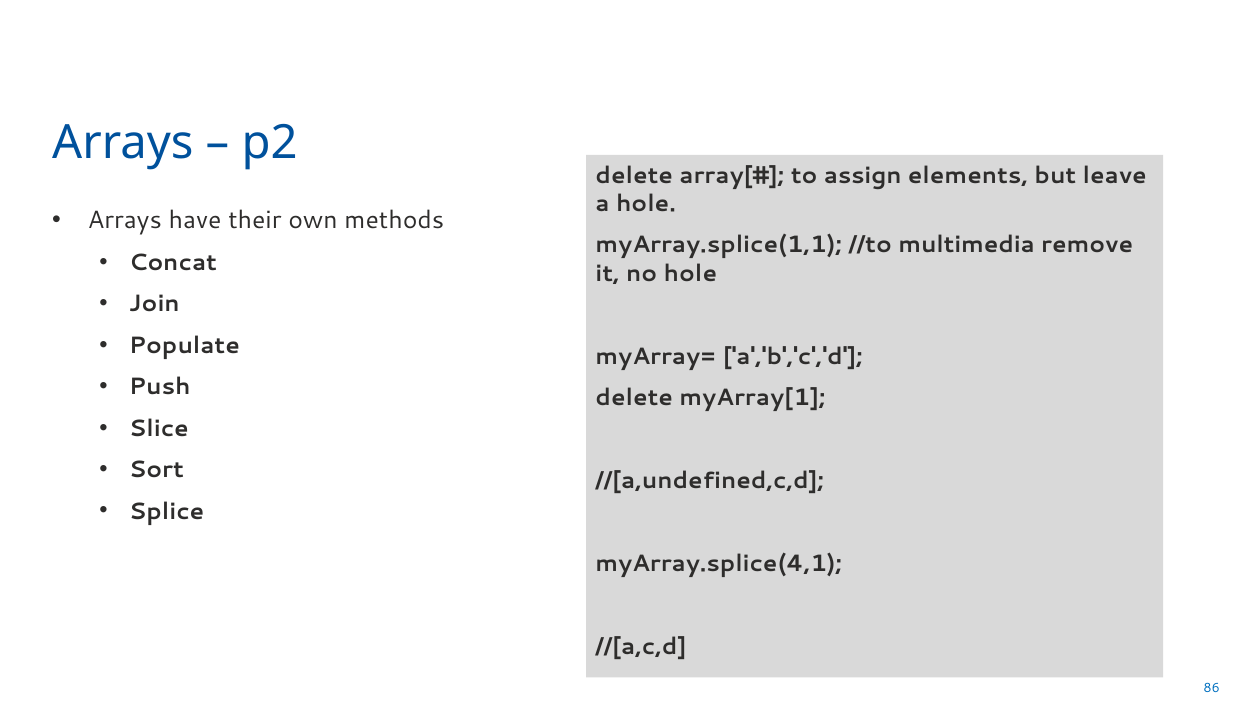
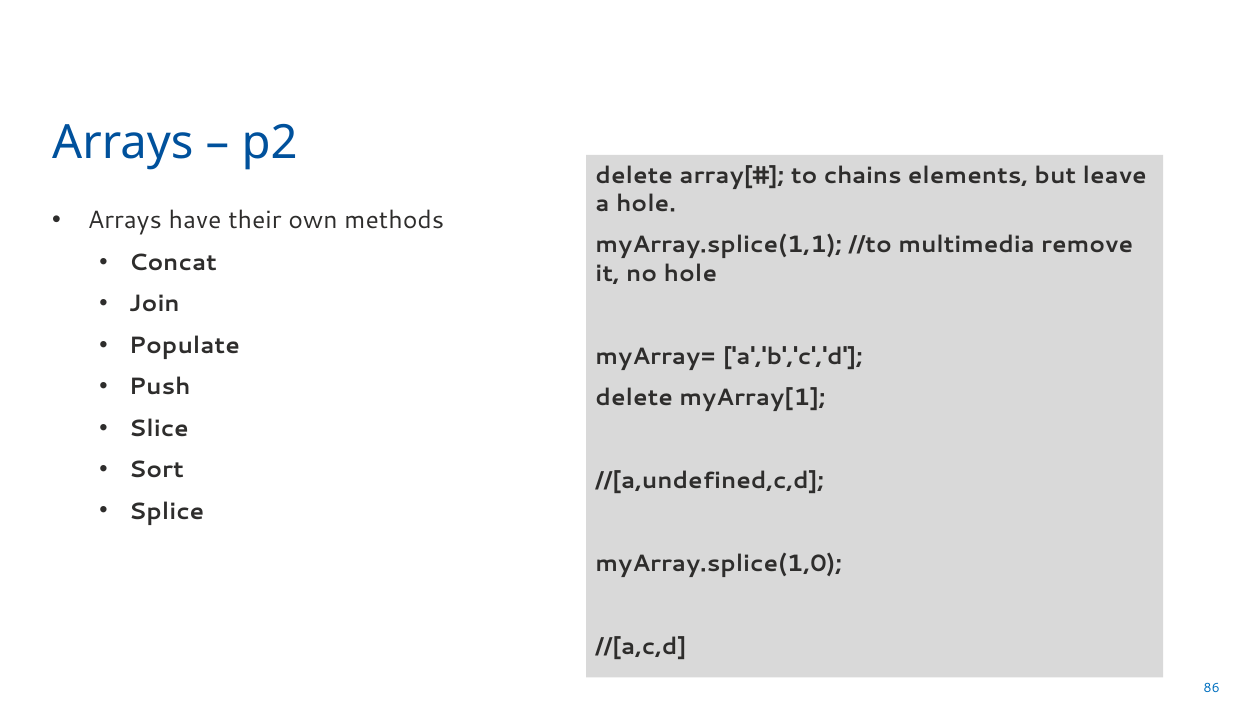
assign: assign -> chains
myArray.splice(4,1: myArray.splice(4,1 -> myArray.splice(1,0
